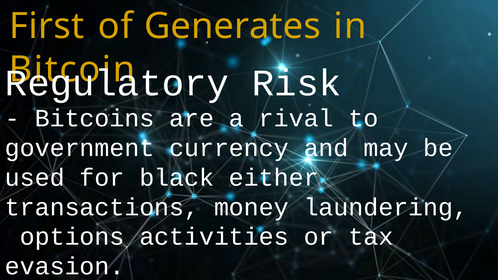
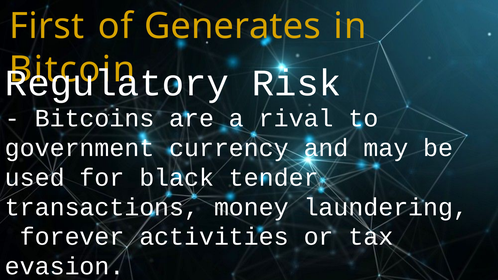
either: either -> tender
options: options -> forever
